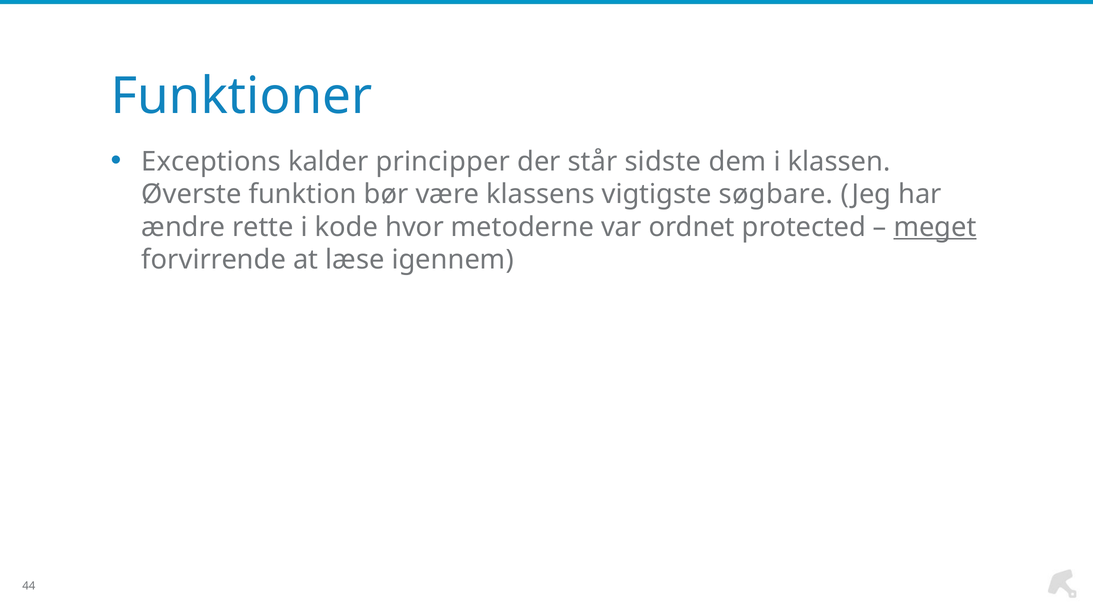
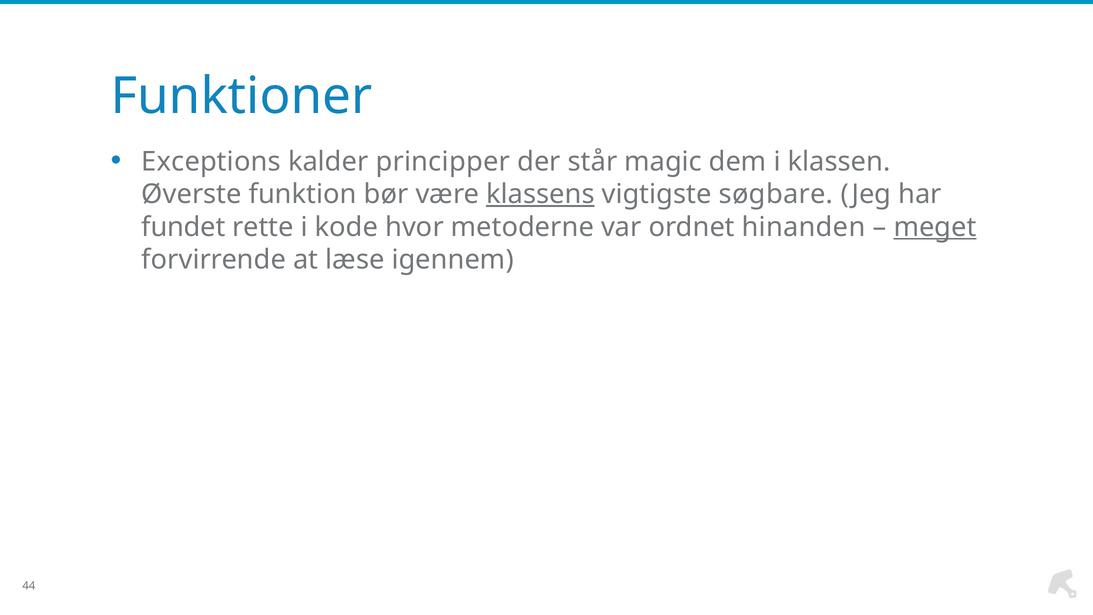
sidste: sidste -> magic
klassens underline: none -> present
ændre: ændre -> fundet
protected: protected -> hinanden
